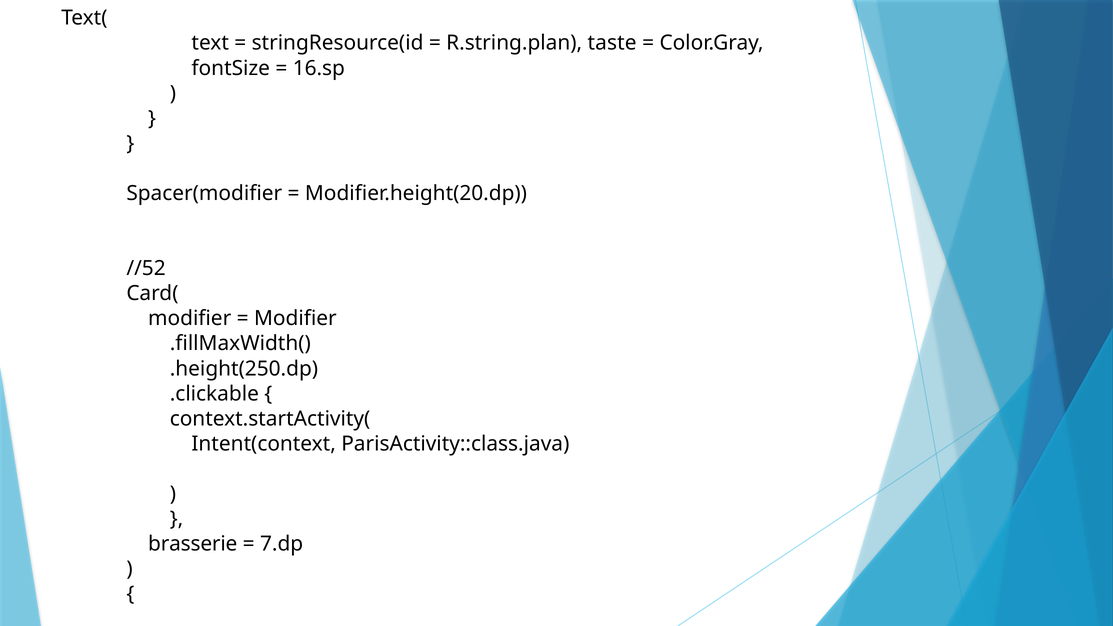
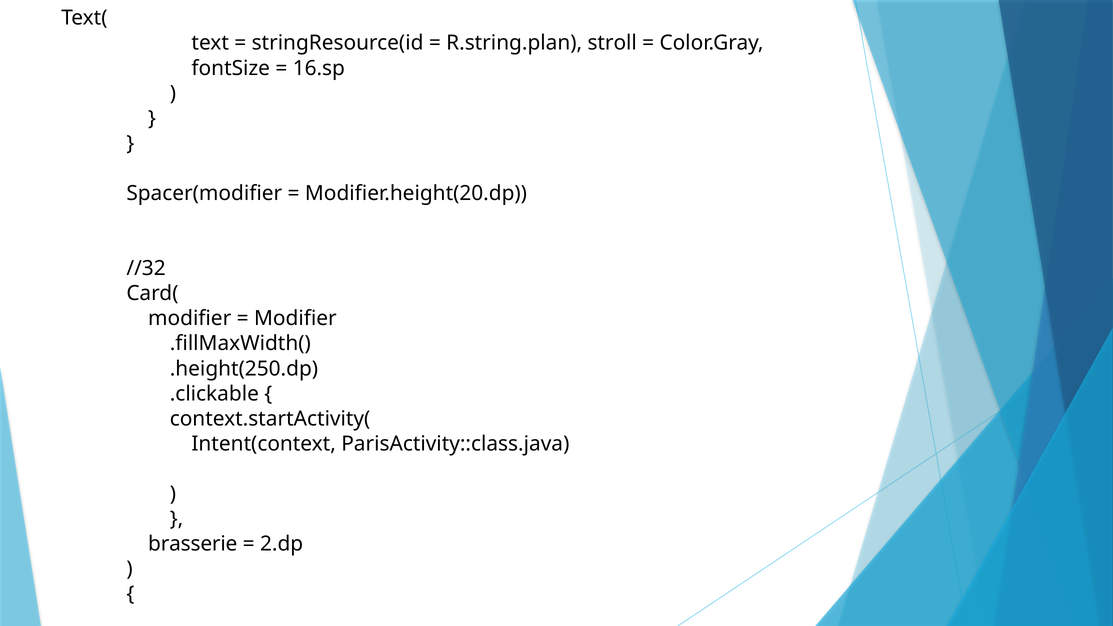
taste: taste -> stroll
//52: //52 -> //32
7.dp: 7.dp -> 2.dp
